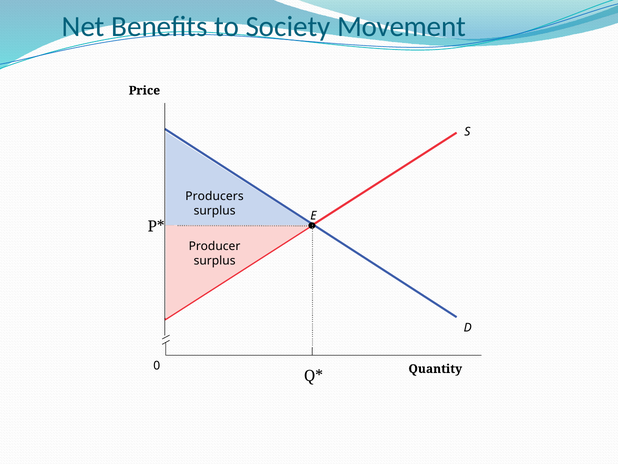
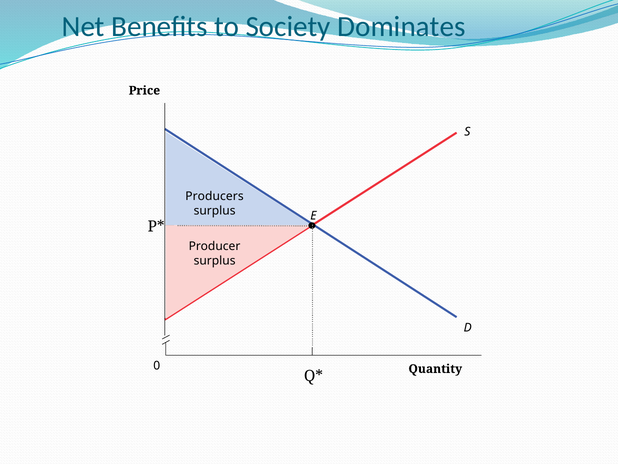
Movement: Movement -> Dominates
